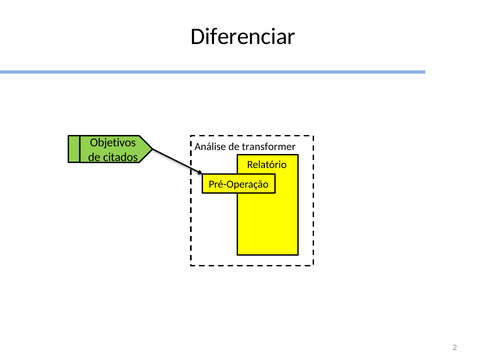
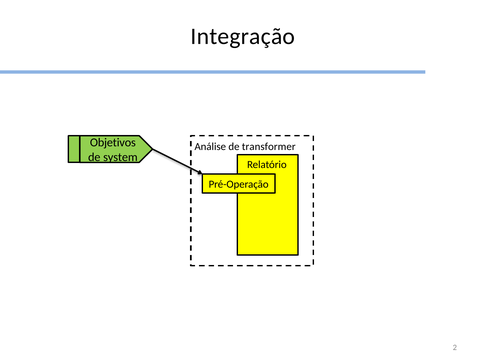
Diferenciar: Diferenciar -> Integração
citados: citados -> system
